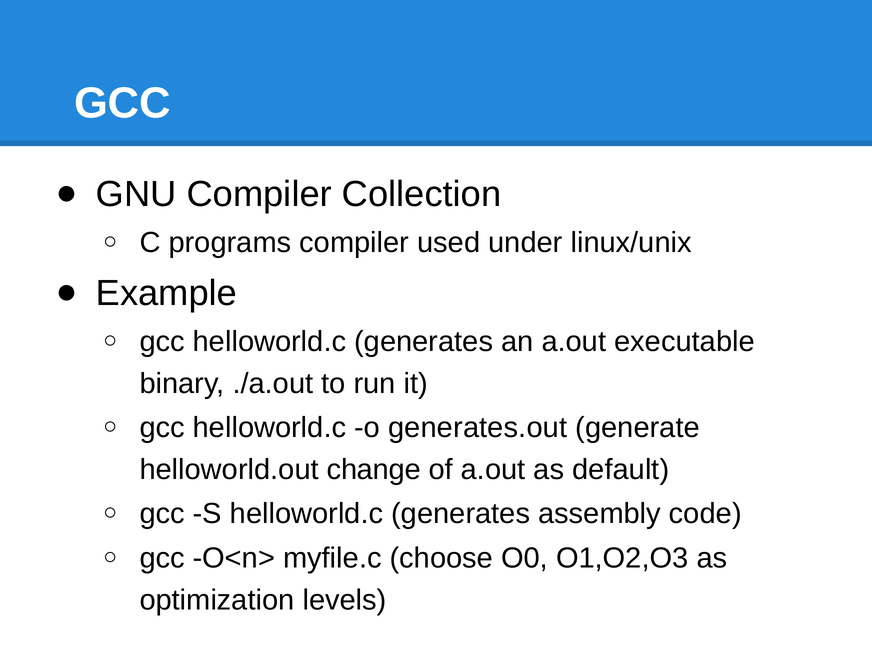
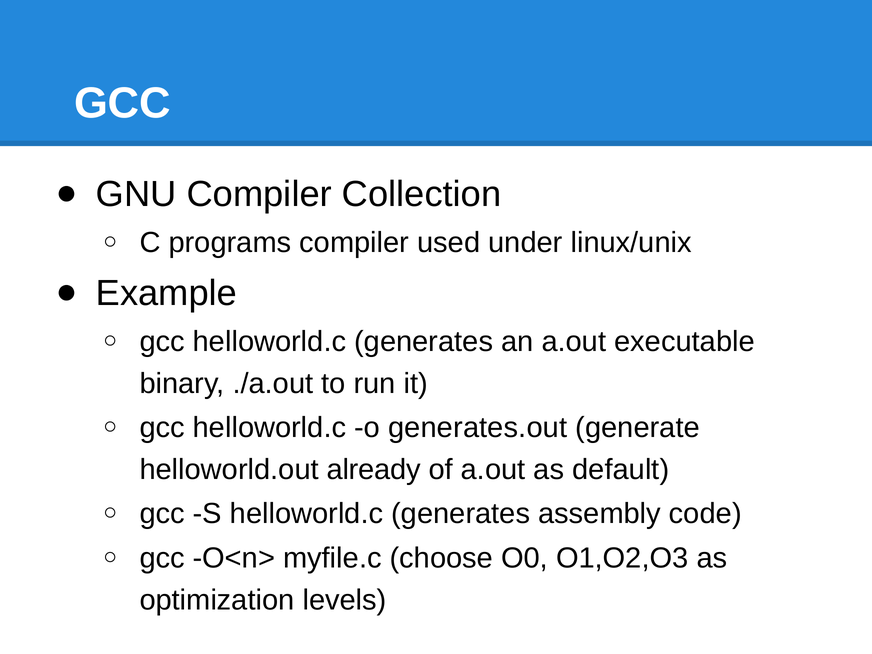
change: change -> already
